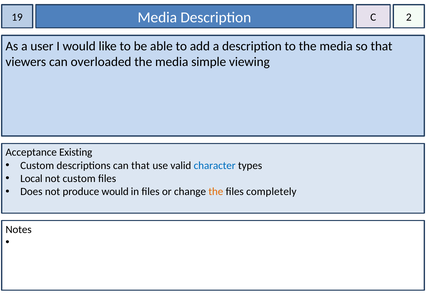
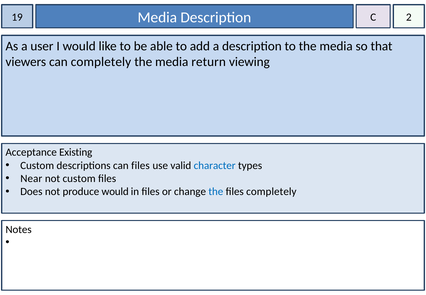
can overloaded: overloaded -> completely
simple: simple -> return
can that: that -> files
Local: Local -> Near
the at (216, 192) colour: orange -> blue
